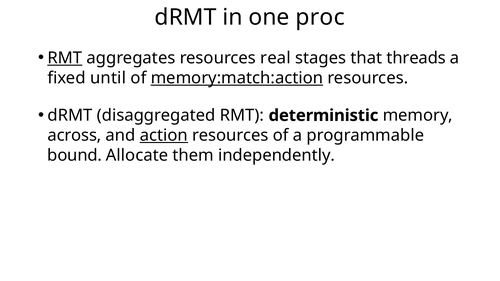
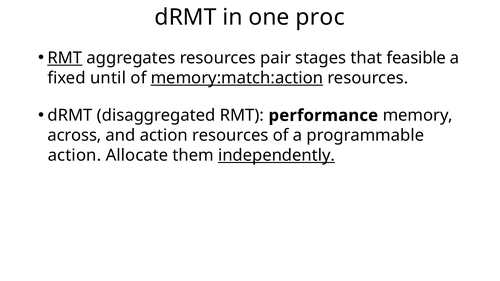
real: real -> pair
threads: threads -> feasible
deterministic: deterministic -> performance
action at (164, 136) underline: present -> none
bound at (75, 156): bound -> action
independently underline: none -> present
